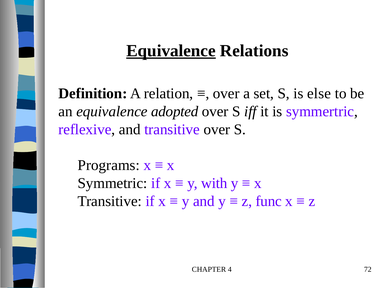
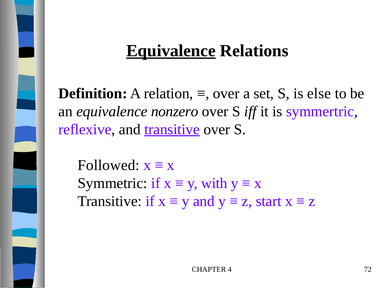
adopted: adopted -> nonzero
transitive at (172, 130) underline: none -> present
Programs: Programs -> Followed
func: func -> start
